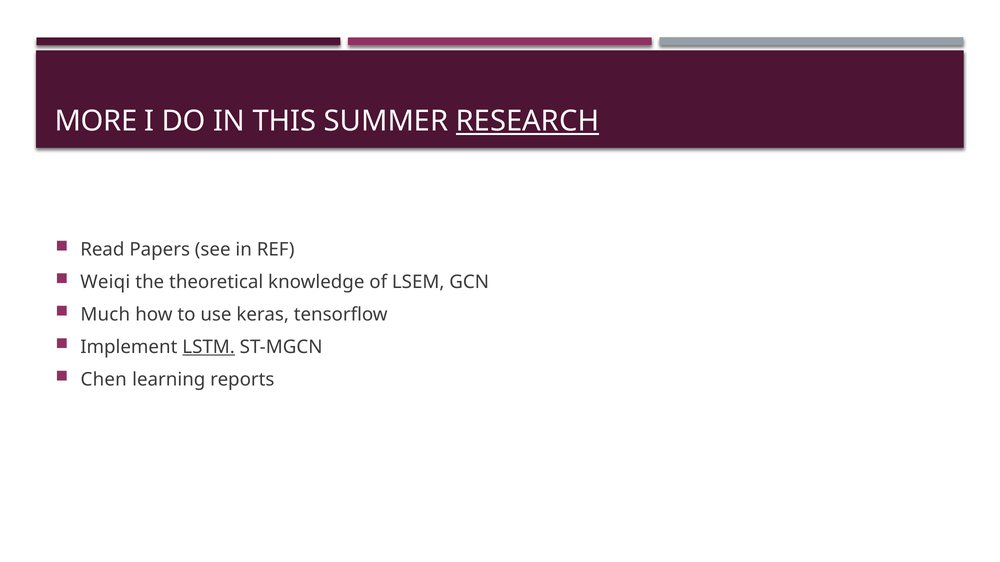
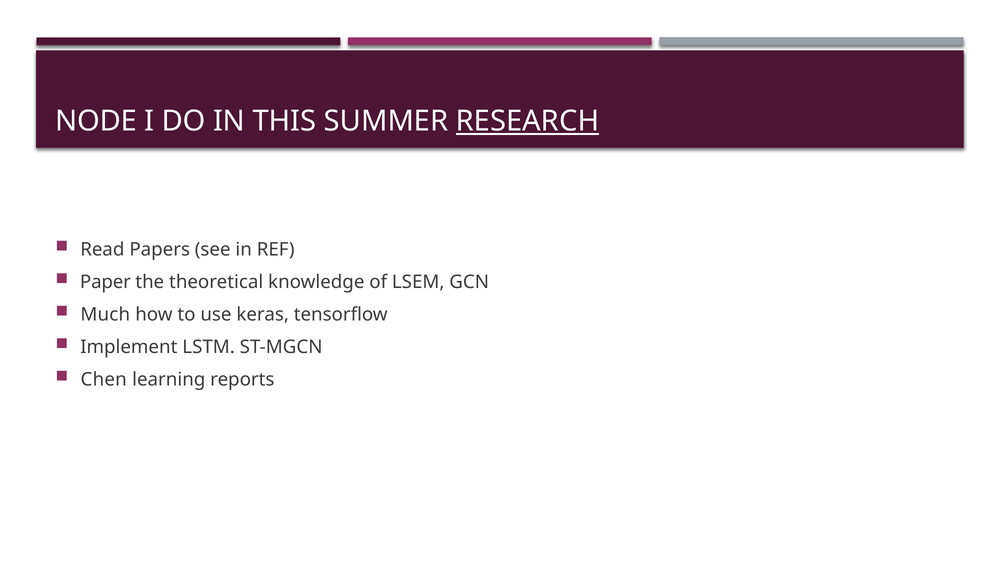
MORE: MORE -> NODE
Weiqi: Weiqi -> Paper
LSTM underline: present -> none
